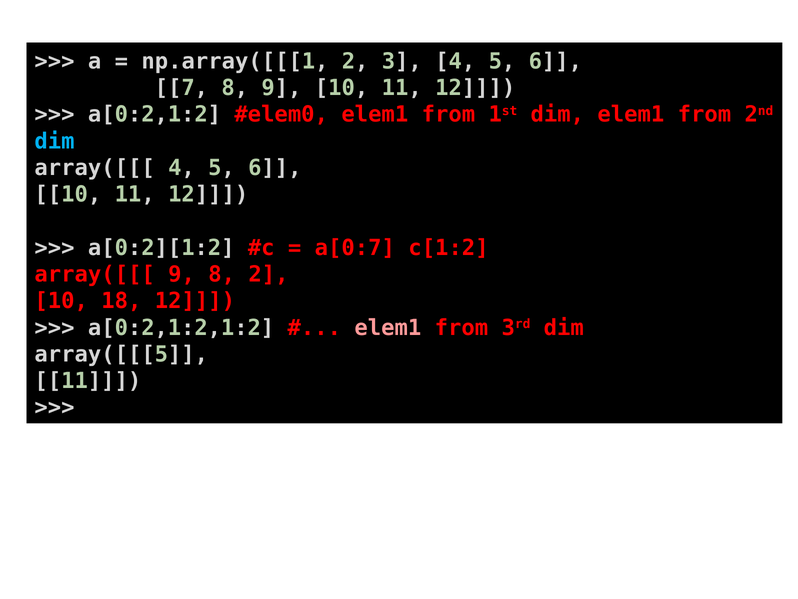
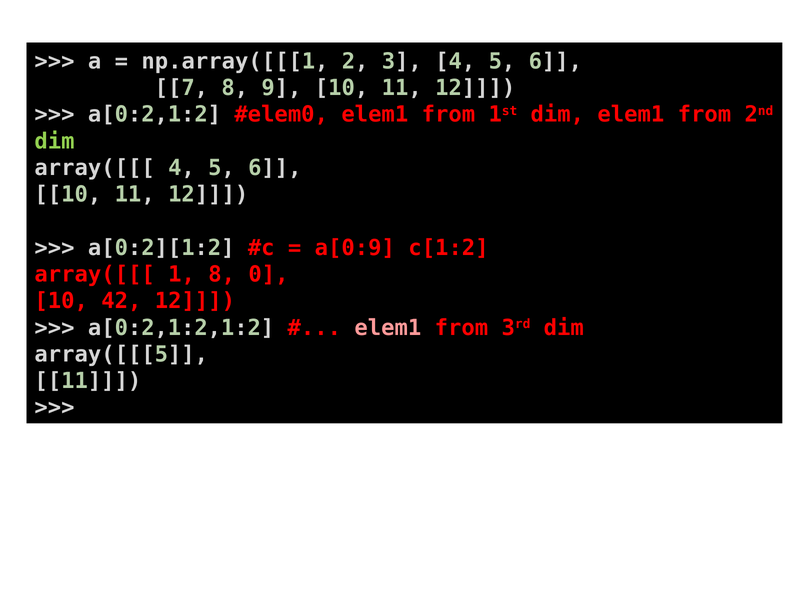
dim at (55, 141) colour: light blue -> light green
a[0:7: a[0:7 -> a[0:9
array([[[ 9: 9 -> 1
8 2: 2 -> 0
18: 18 -> 42
